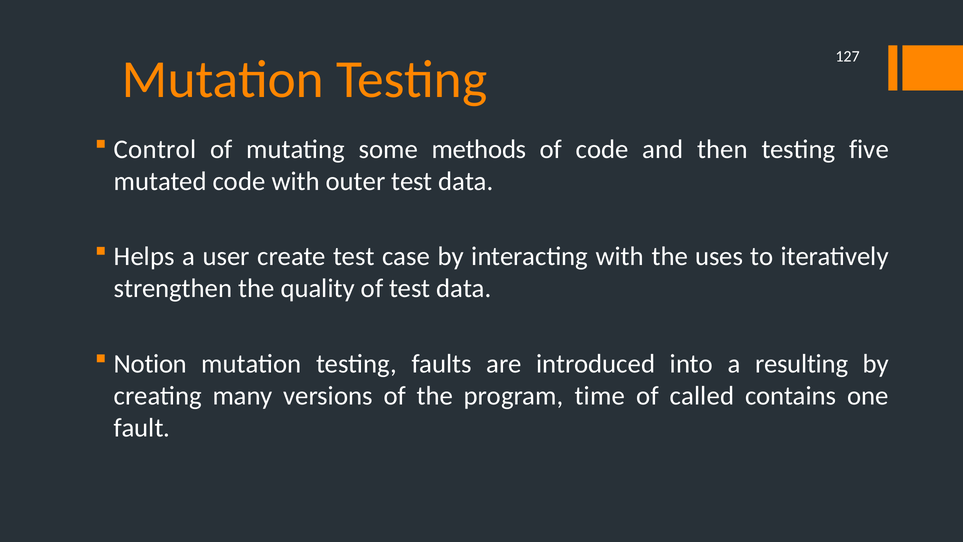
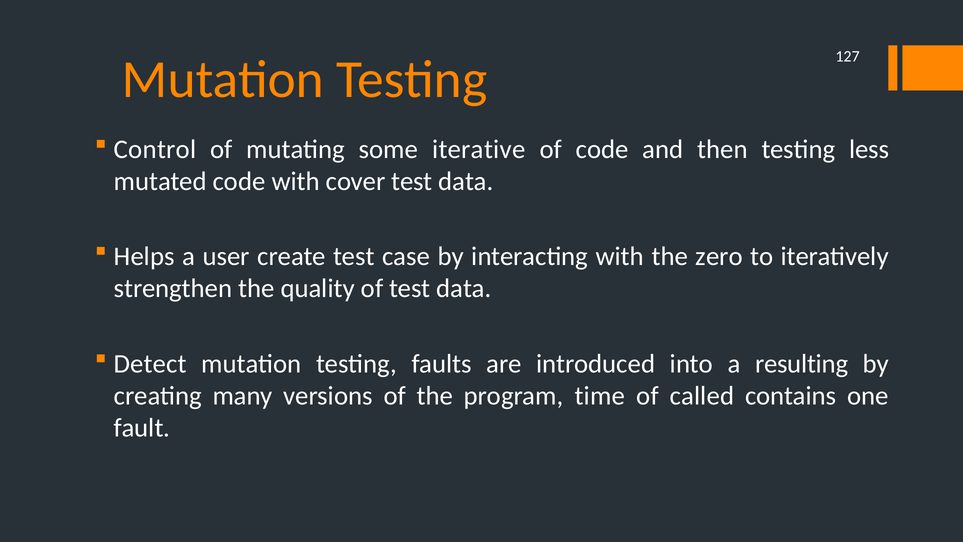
methods: methods -> iterative
five: five -> less
outer: outer -> cover
uses: uses -> zero
Notion: Notion -> Detect
